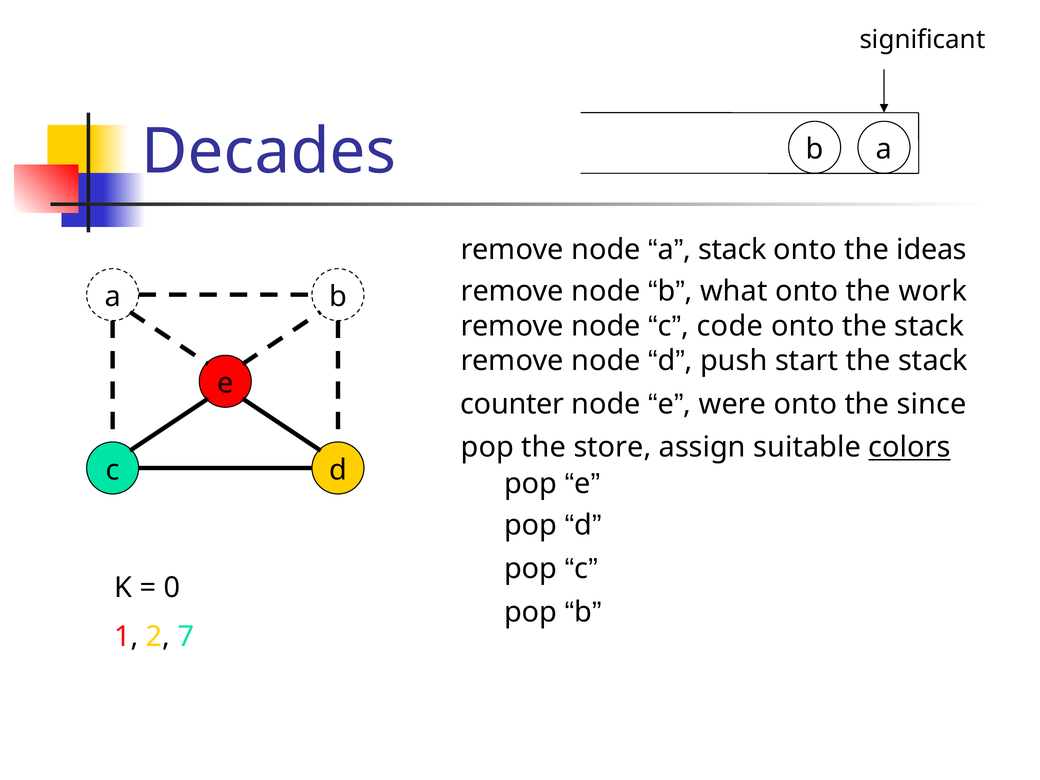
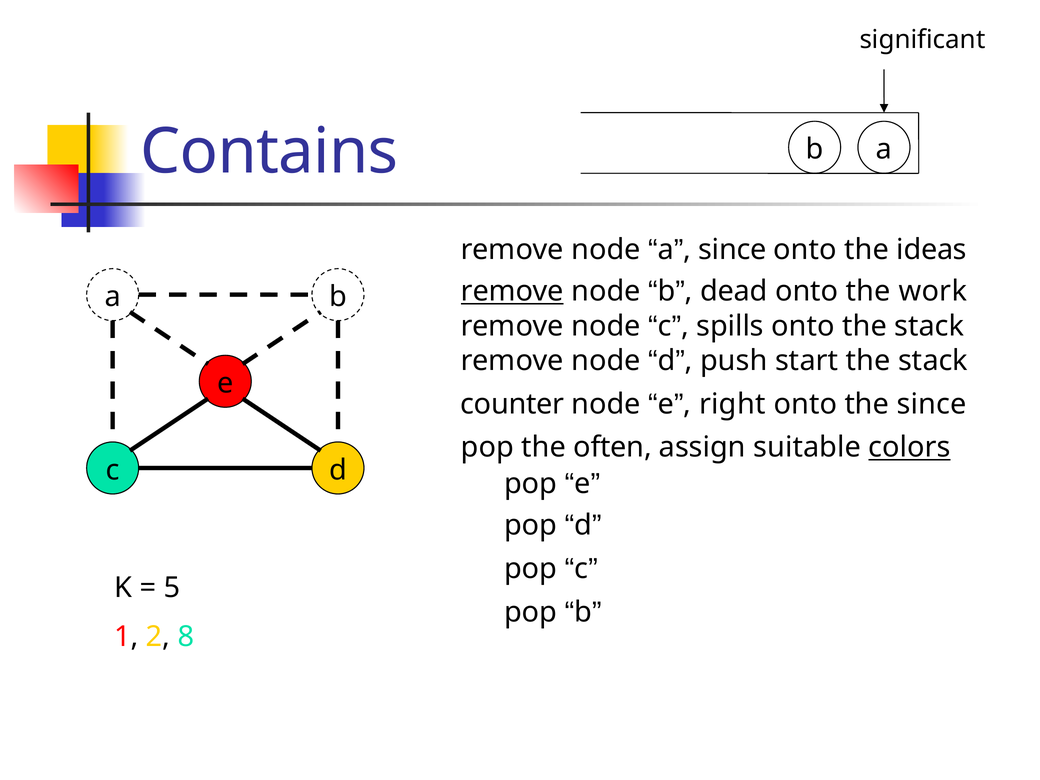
Decades: Decades -> Contains
stack at (732, 250): stack -> since
remove at (512, 291) underline: none -> present
what: what -> dead
code: code -> spills
were: were -> right
store: store -> often
0: 0 -> 5
7: 7 -> 8
